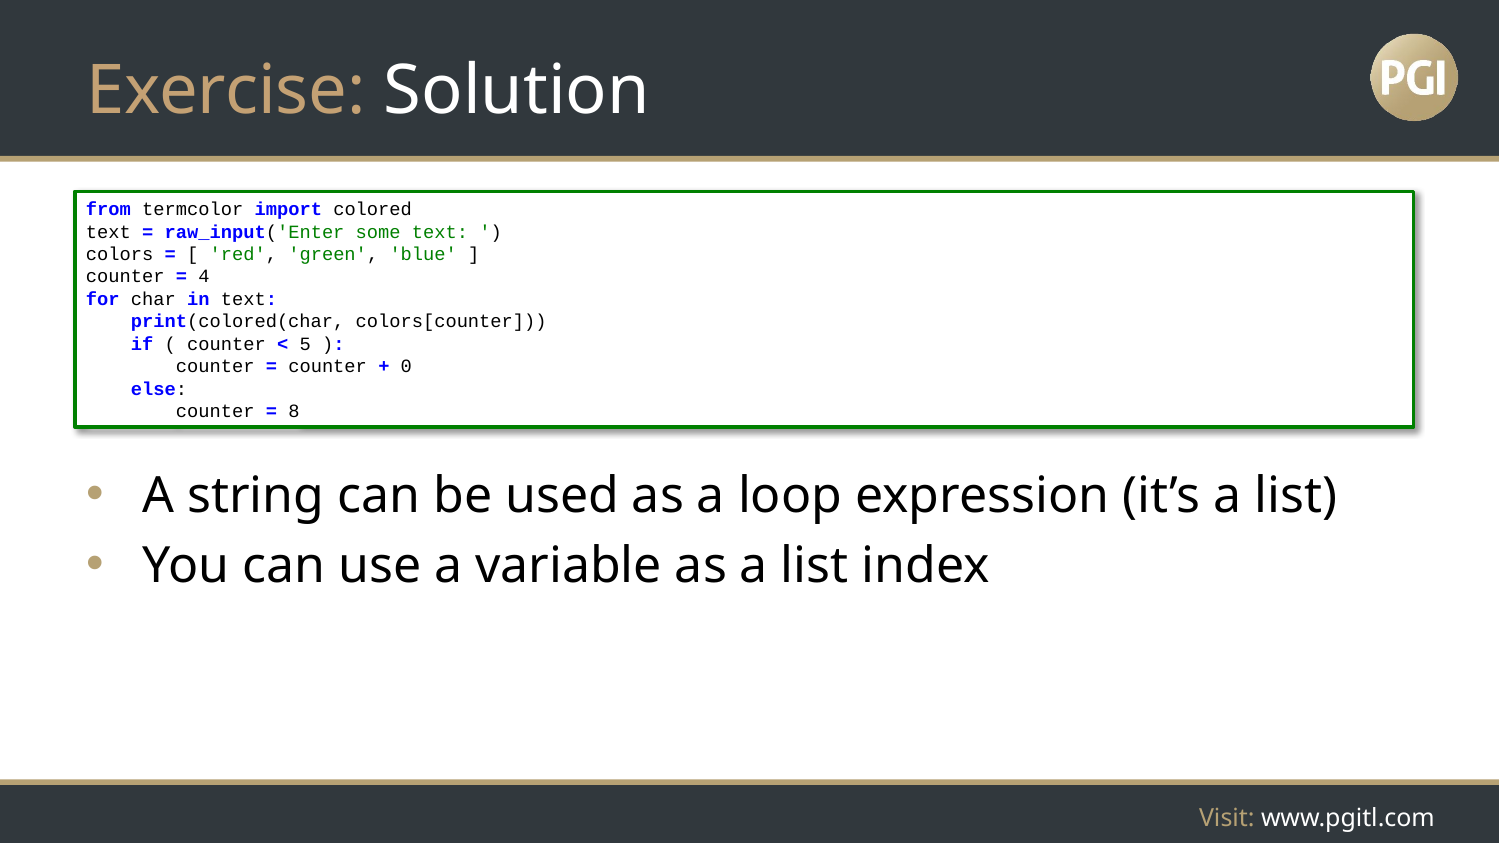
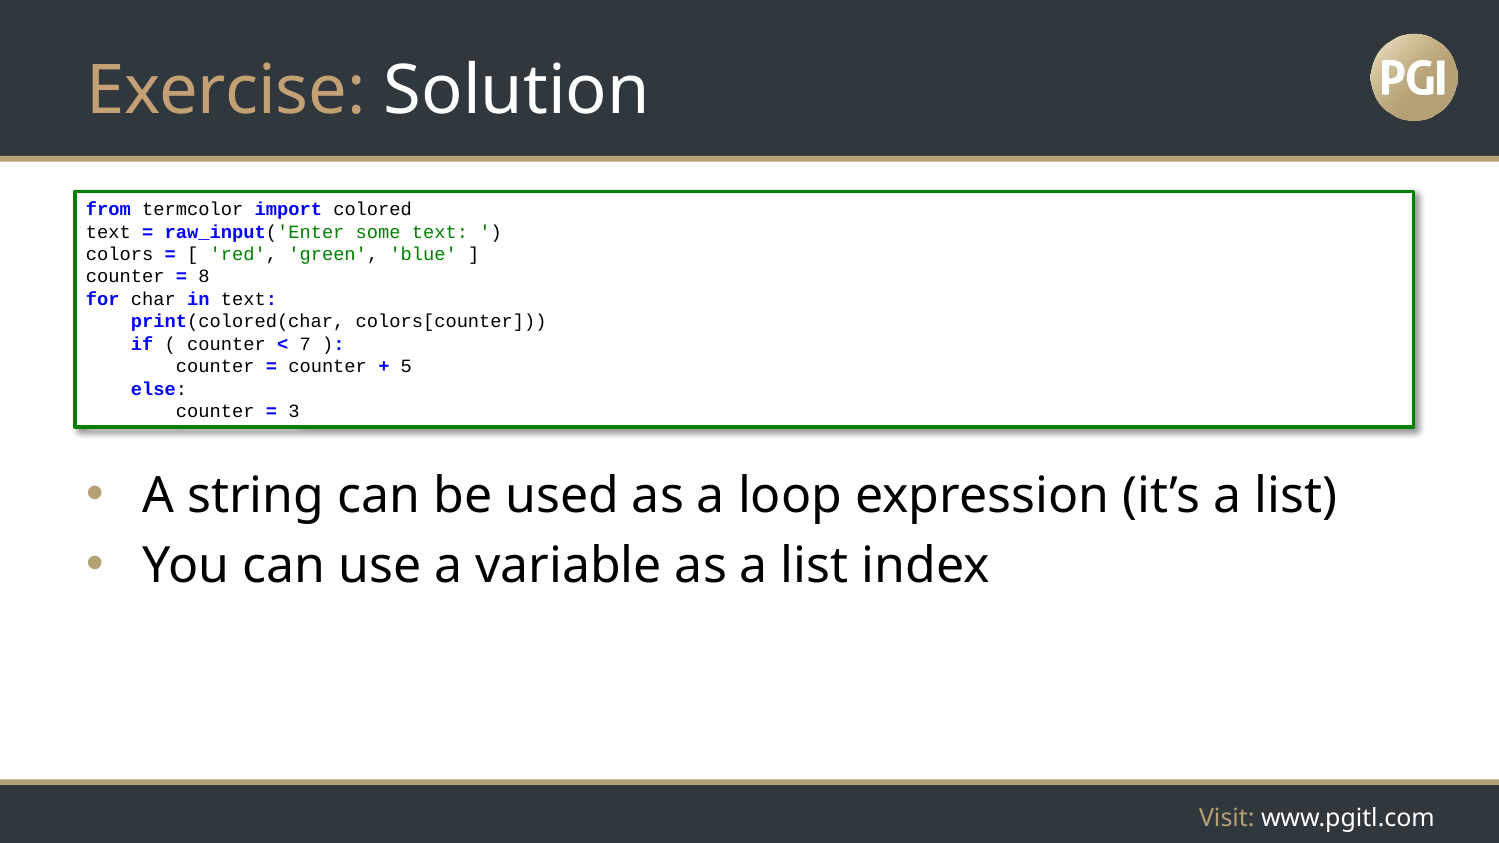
4: 4 -> 8
5: 5 -> 7
0: 0 -> 5
8: 8 -> 3
